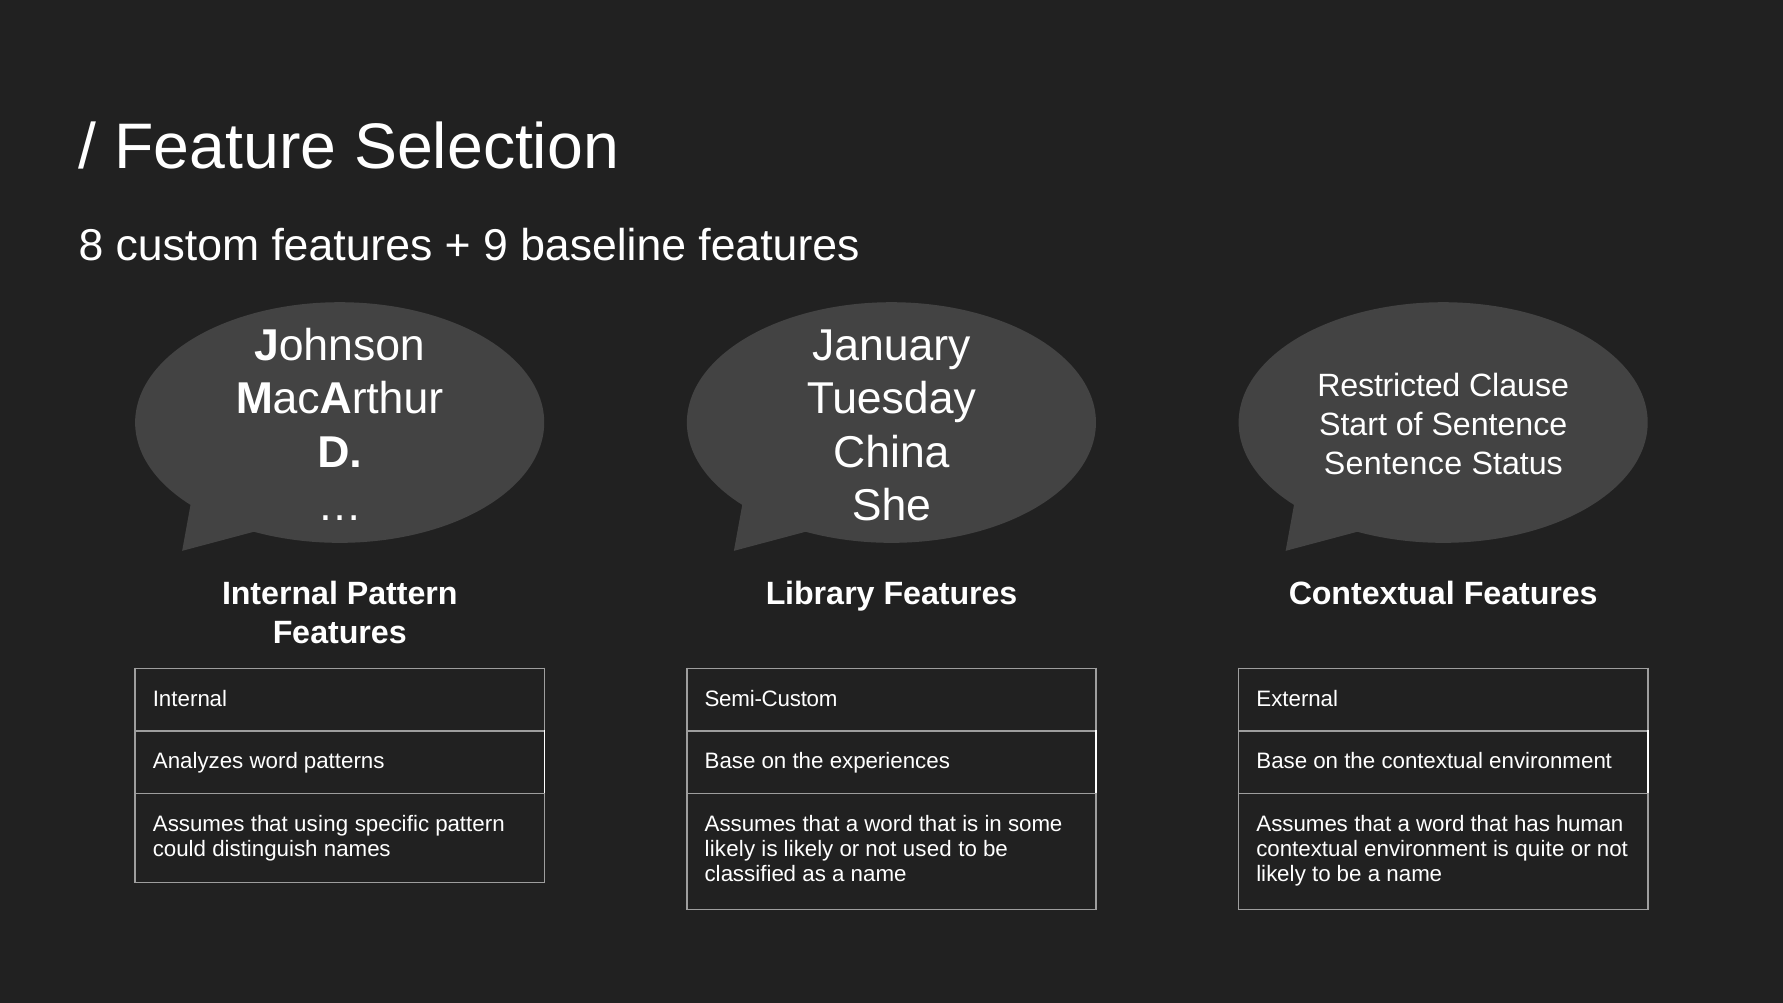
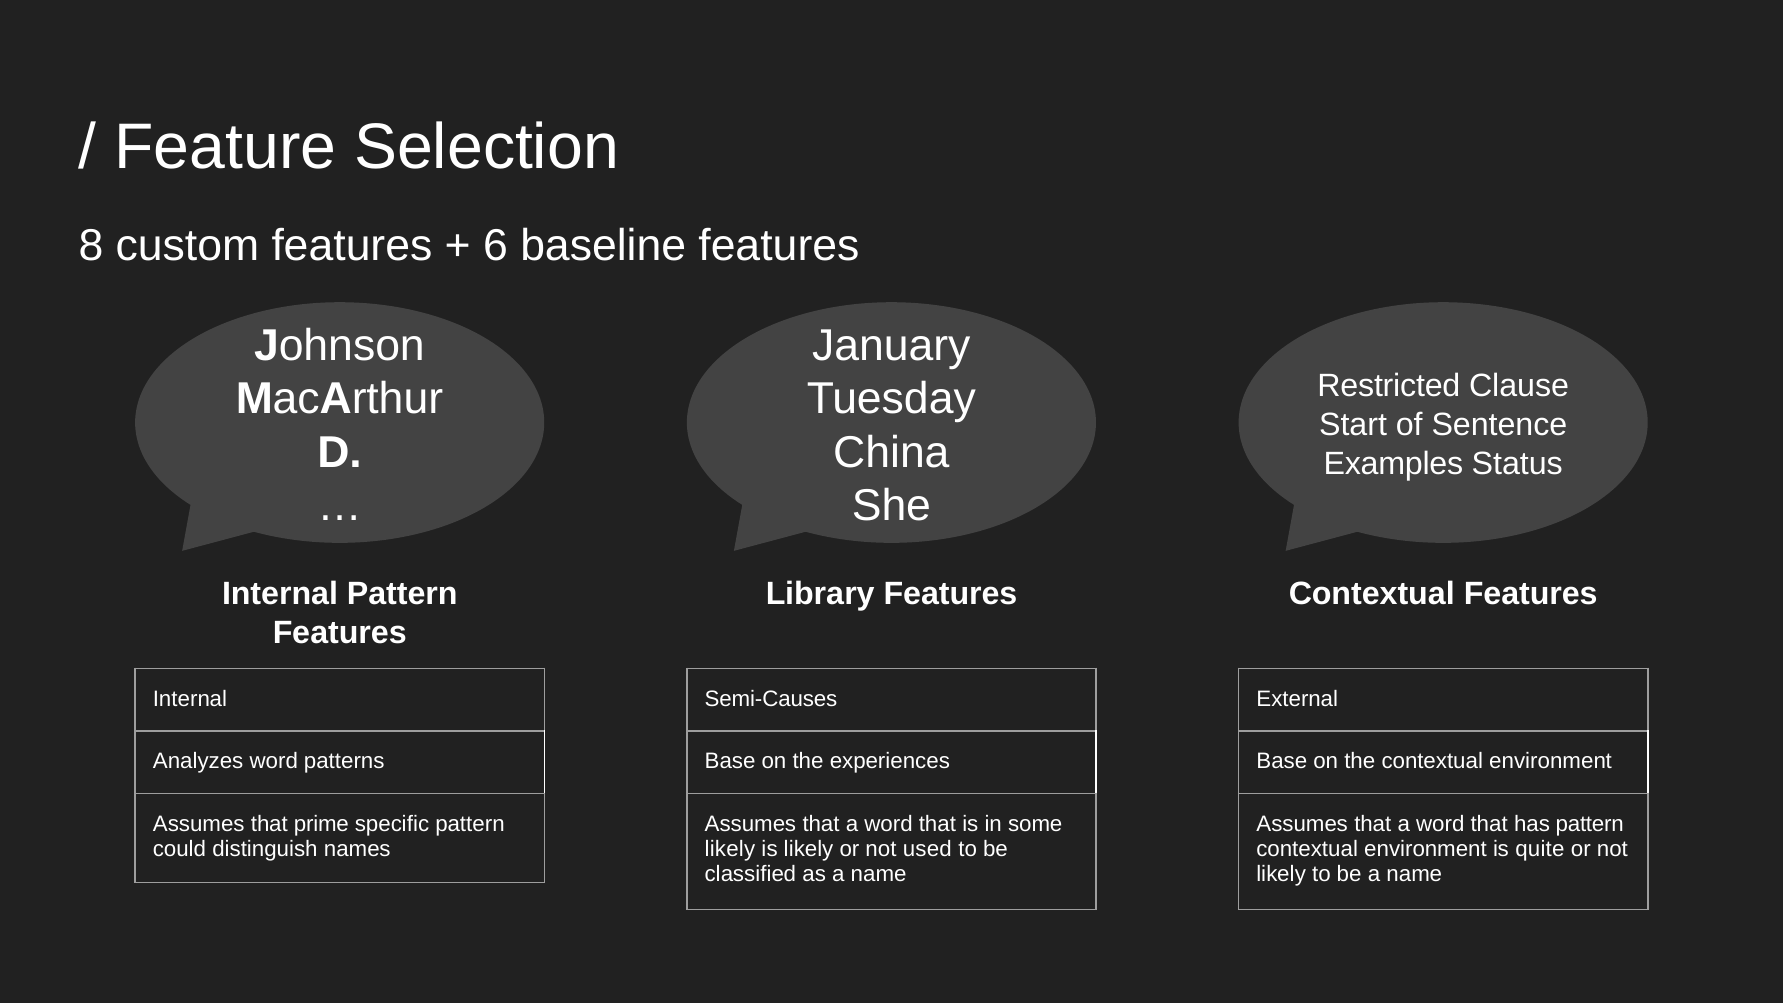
9: 9 -> 6
Sentence at (1393, 463): Sentence -> Examples
Semi-Custom: Semi-Custom -> Semi-Causes
using: using -> prime
has human: human -> pattern
